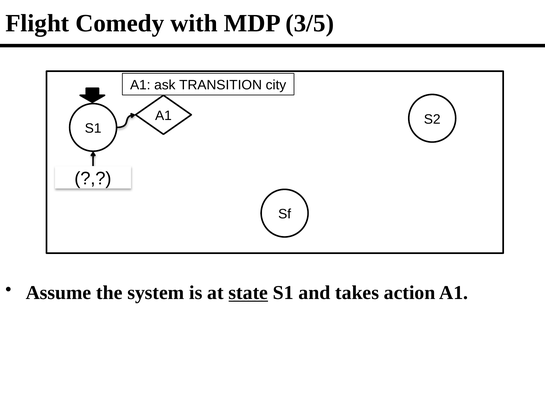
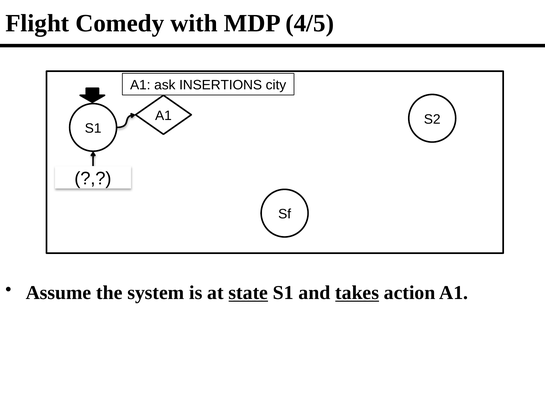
3/5: 3/5 -> 4/5
TRANSITION: TRANSITION -> INSERTIONS
takes underline: none -> present
